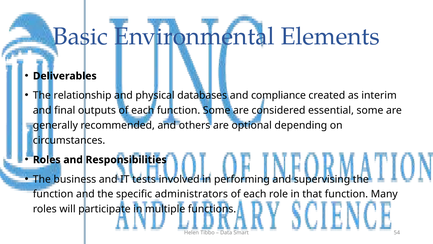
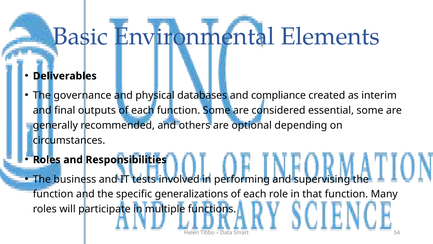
relationship: relationship -> governance
administrators: administrators -> generalizations
